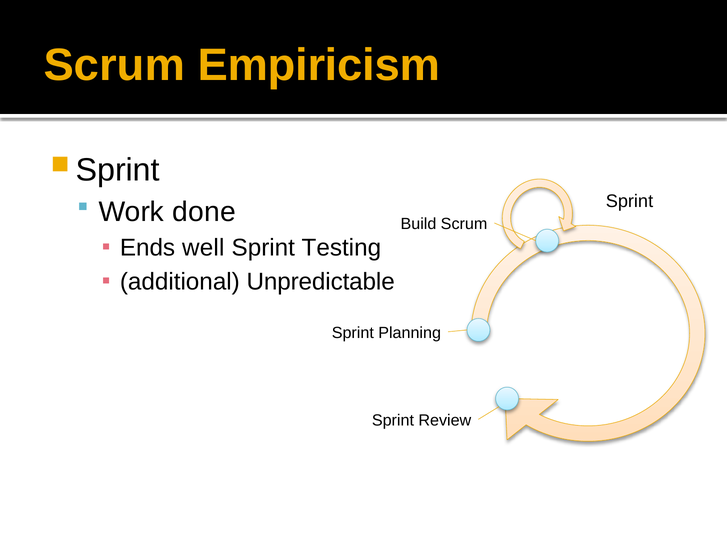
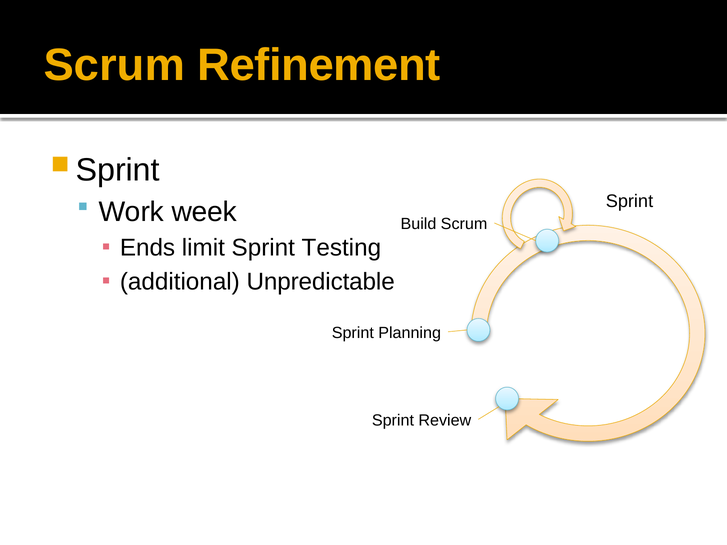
Empiricism: Empiricism -> Refinement
done: done -> week
well: well -> limit
